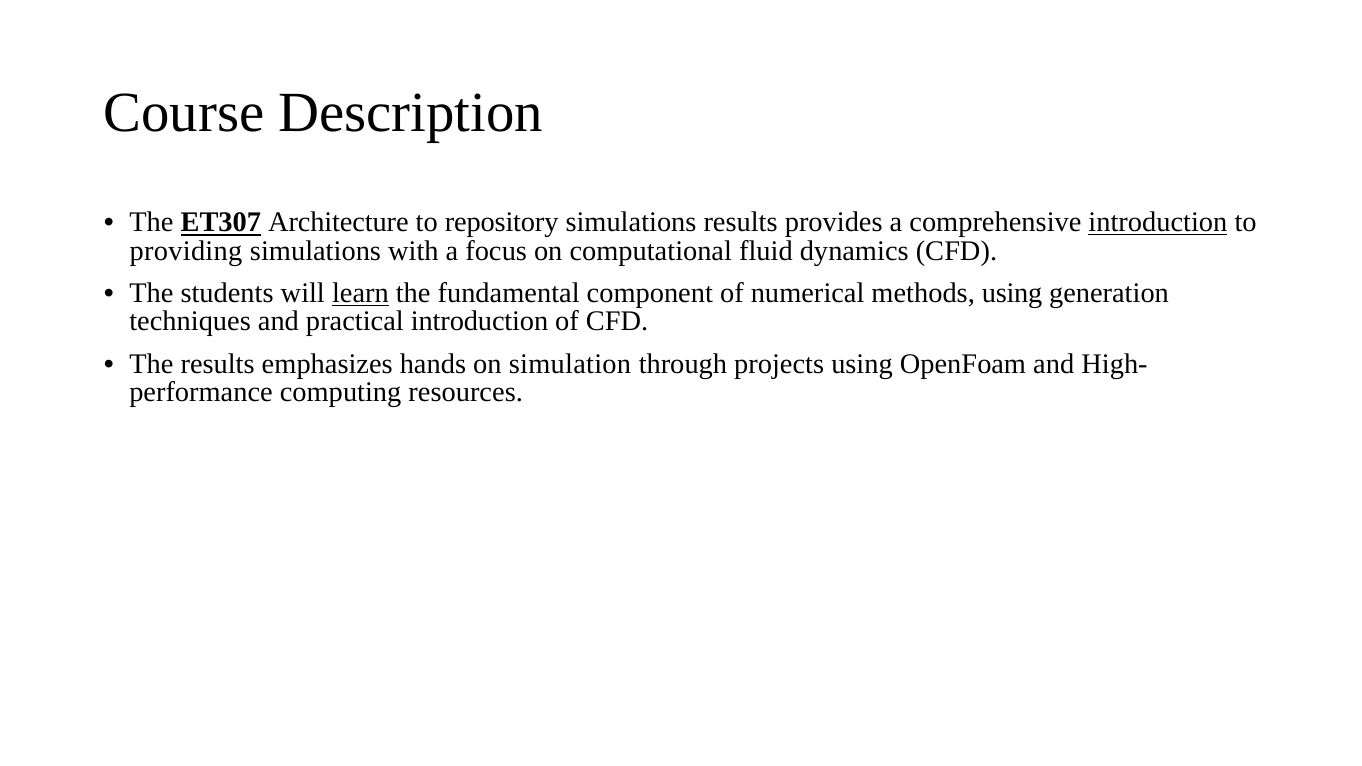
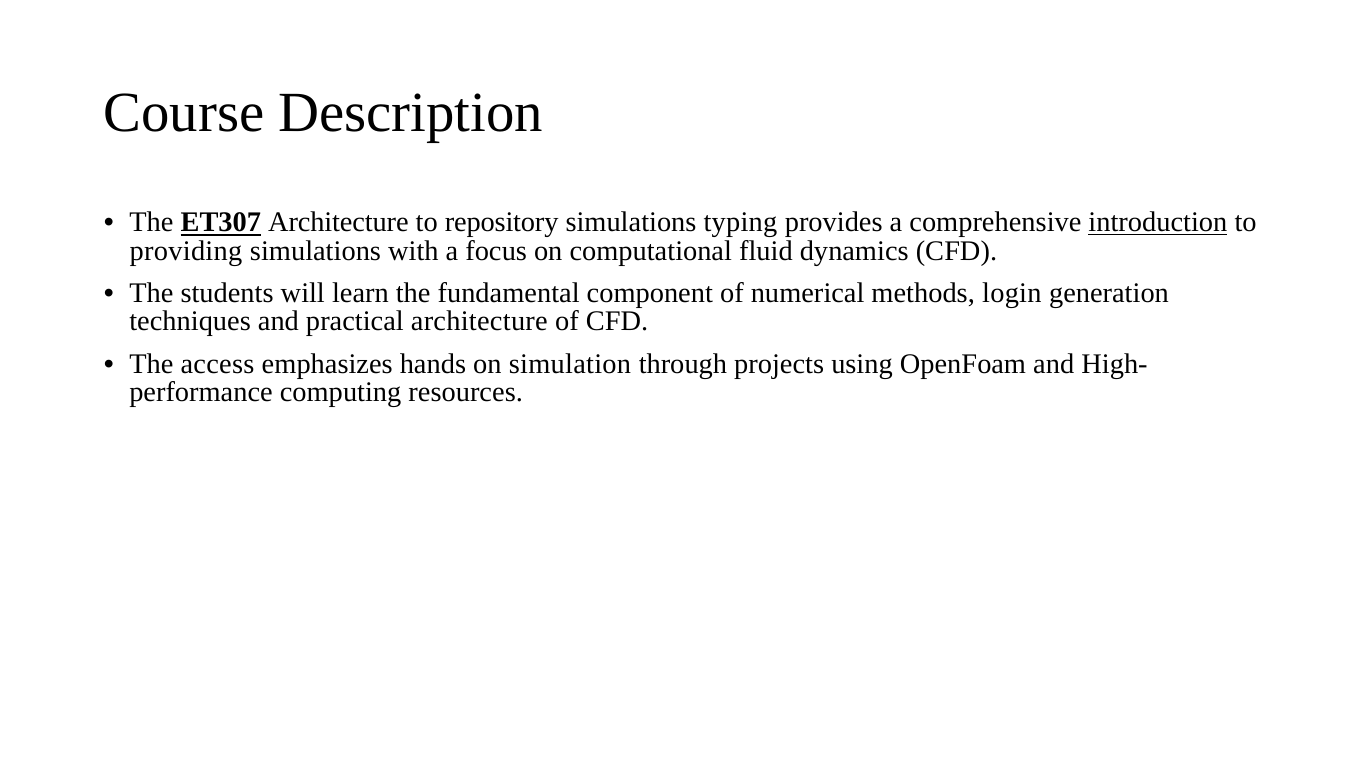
simulations results: results -> typing
learn underline: present -> none
methods using: using -> login
practical introduction: introduction -> architecture
The results: results -> access
